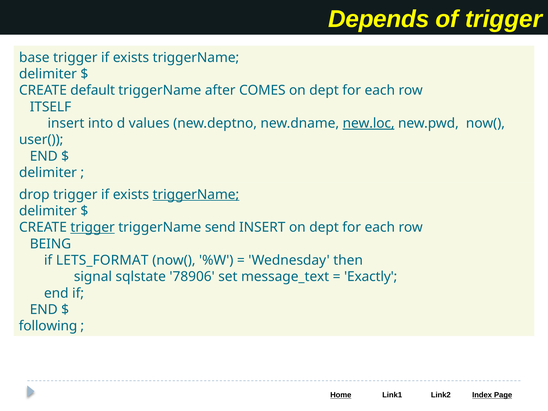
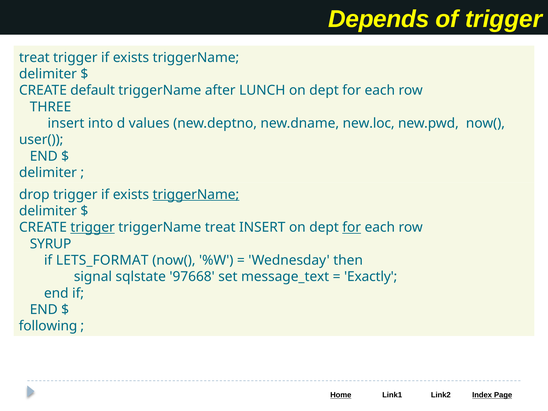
base at (34, 58): base -> treat
COMES: COMES -> LUNCH
ITSELF: ITSELF -> THREE
new.loc underline: present -> none
triggerName send: send -> treat
for at (352, 227) underline: none -> present
BEING: BEING -> SYRUP
78906: 78906 -> 97668
